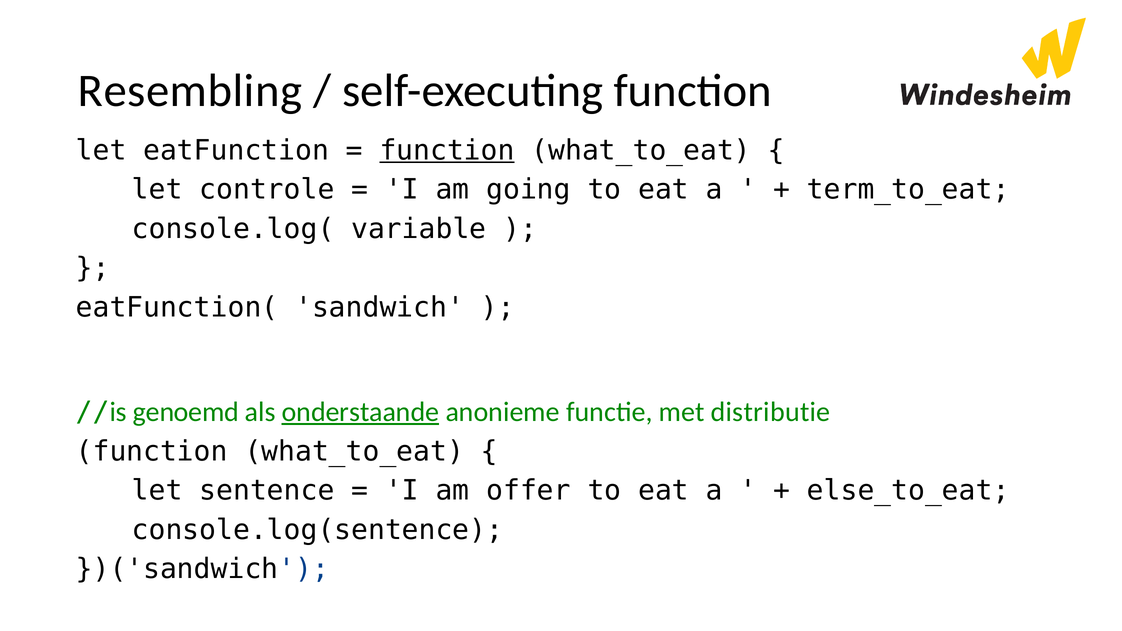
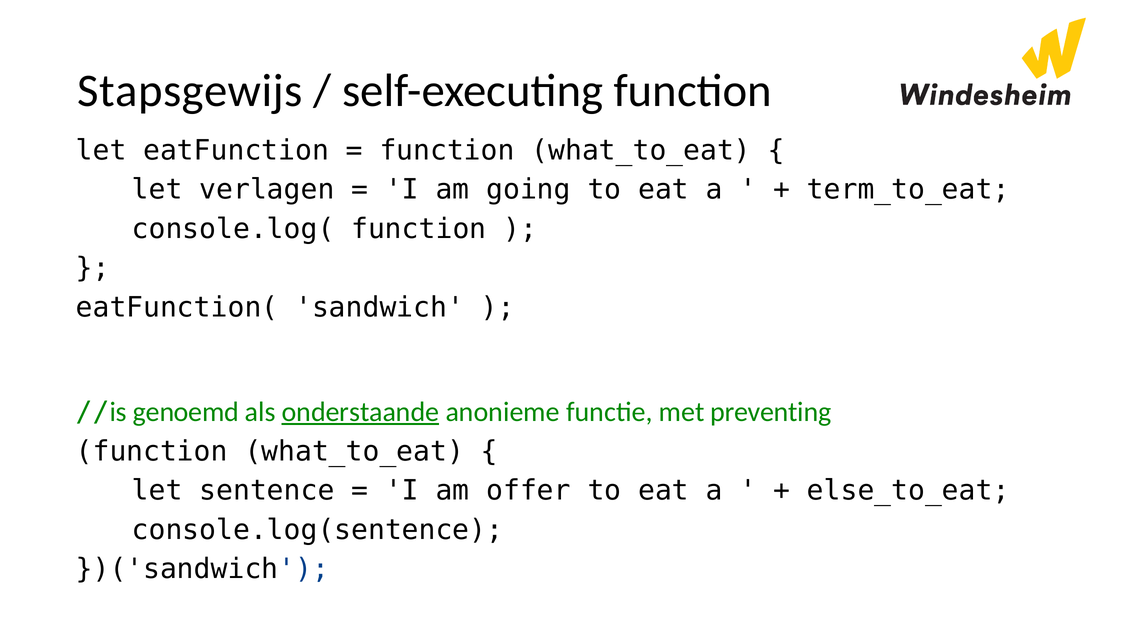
Resembling: Resembling -> Stapsgewijs
function at (447, 150) underline: present -> none
controle: controle -> verlagen
console.log( variable: variable -> function
distributie: distributie -> preventing
